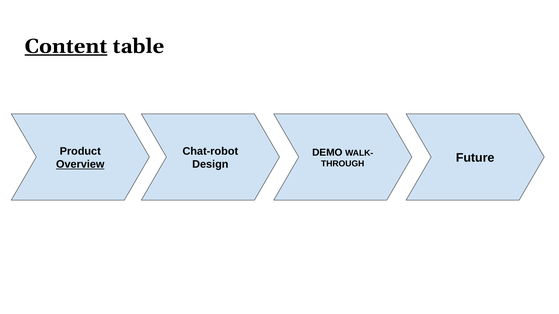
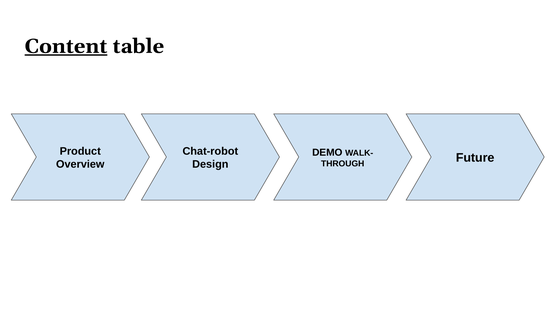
Overview underline: present -> none
